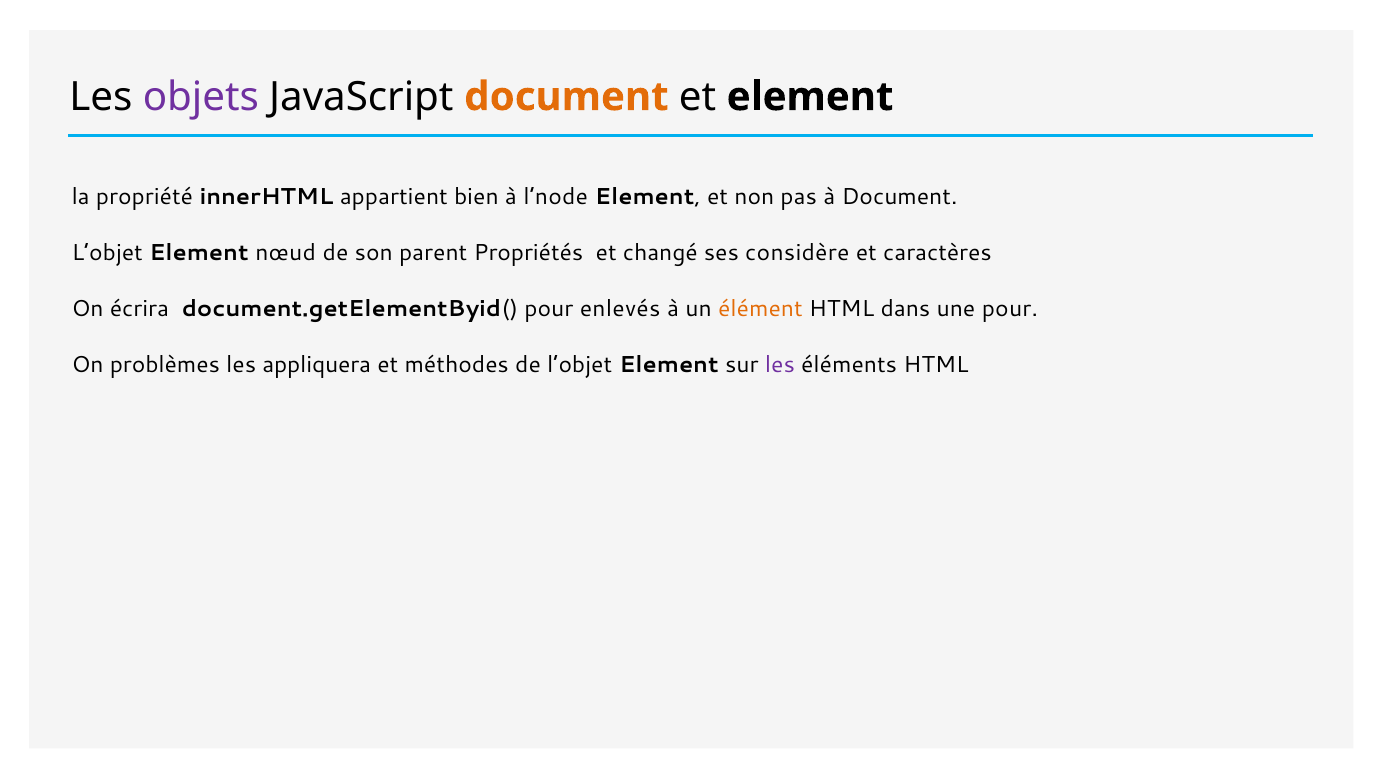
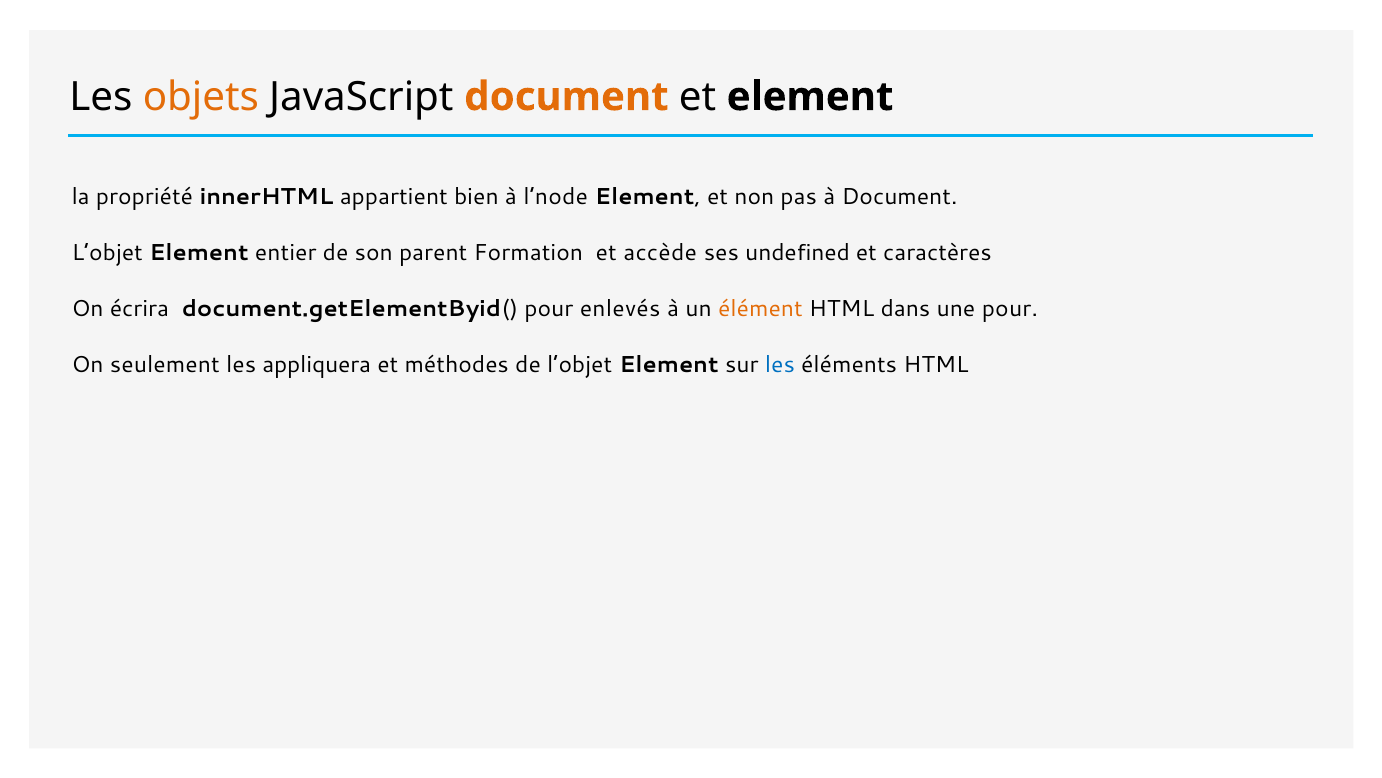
objets colour: purple -> orange
nœud: nœud -> entier
Propriétés: Propriétés -> Formation
changé: changé -> accède
considère: considère -> undefined
problèmes: problèmes -> seulement
les at (780, 364) colour: purple -> blue
